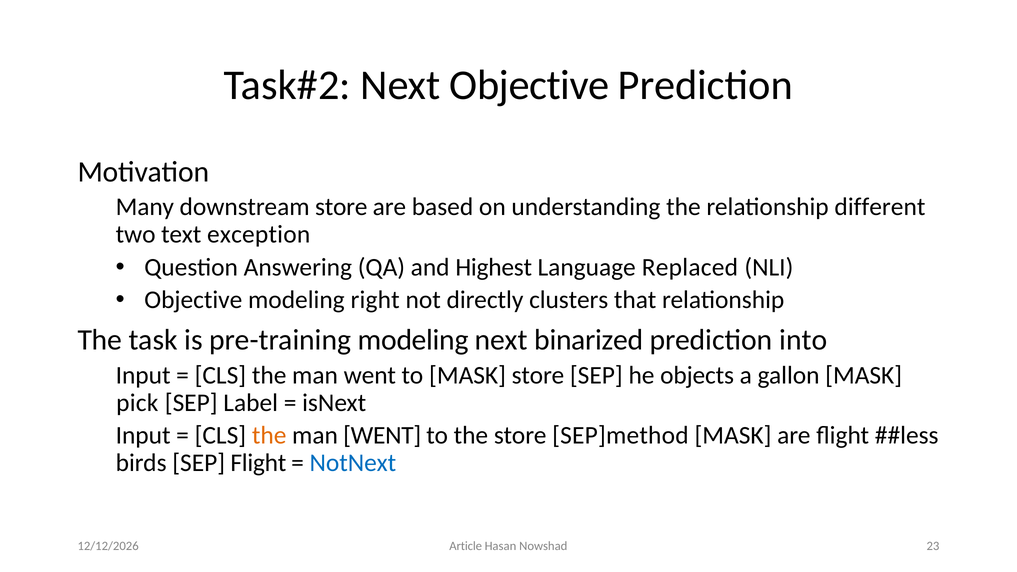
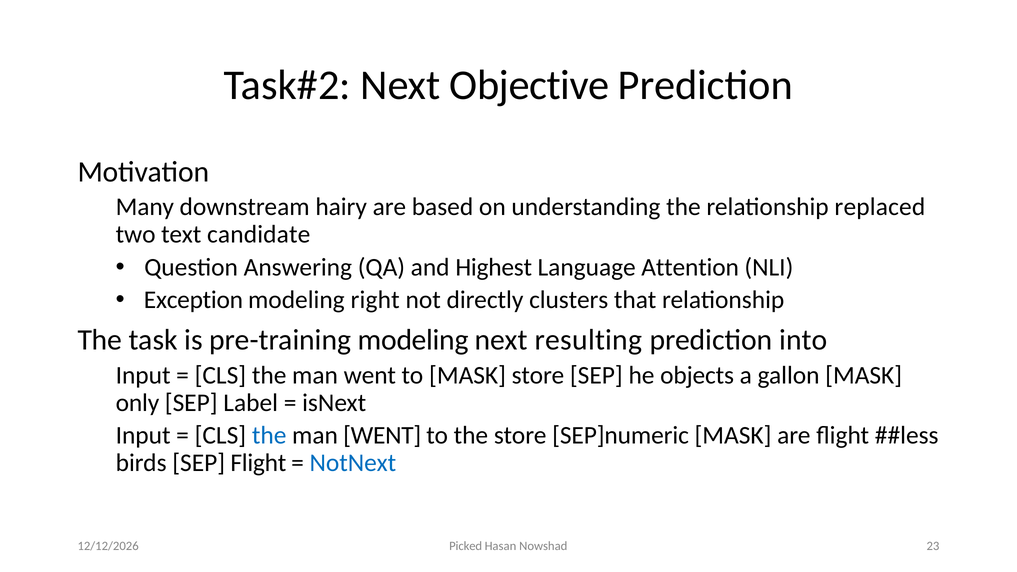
downstream store: store -> hairy
different: different -> replaced
exception: exception -> candidate
Replaced: Replaced -> Attention
Objective at (193, 300): Objective -> Exception
binarized: binarized -> resulting
pick: pick -> only
the at (269, 435) colour: orange -> blue
SEP]method: SEP]method -> SEP]numeric
Article: Article -> Picked
